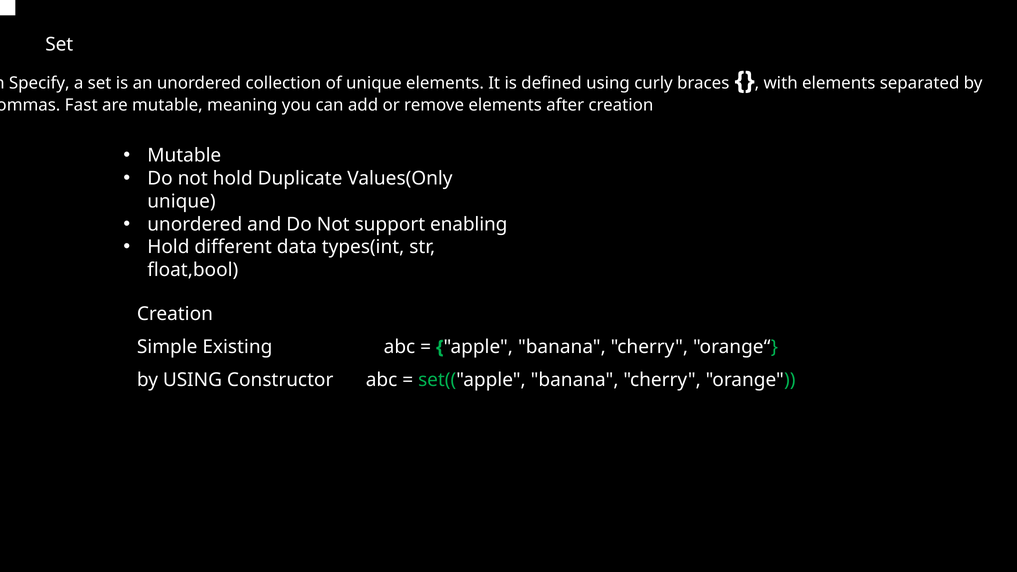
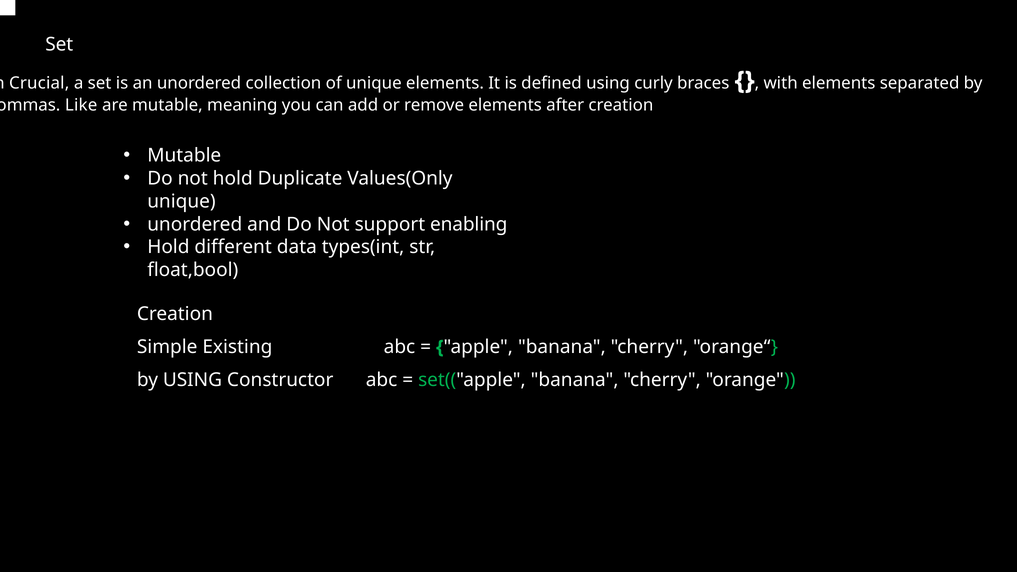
Specify: Specify -> Crucial
Fast: Fast -> Like
